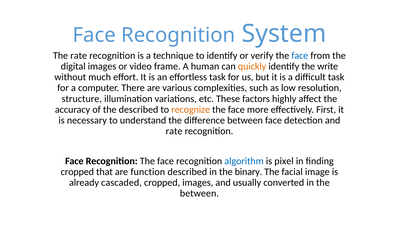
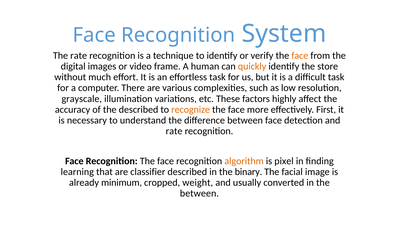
face at (300, 55) colour: blue -> orange
write: write -> store
structure: structure -> grayscale
algorithm colour: blue -> orange
cropped at (77, 171): cropped -> learning
function: function -> classifier
cascaded: cascaded -> minimum
cropped images: images -> weight
